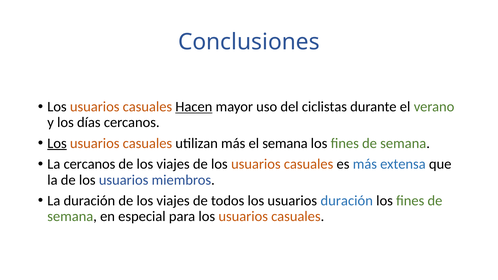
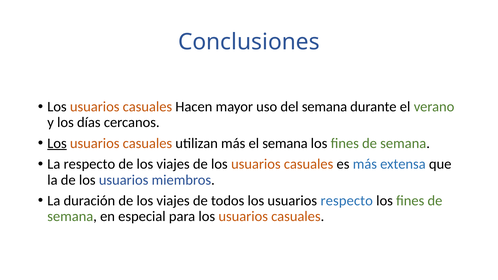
Hacen underline: present -> none
del ciclistas: ciclistas -> semana
La cercanos: cercanos -> respecto
usuarios duración: duración -> respecto
